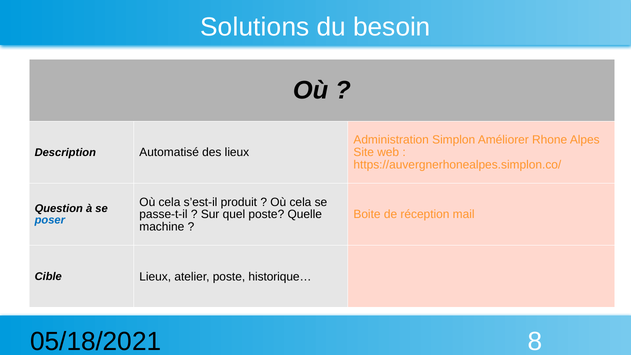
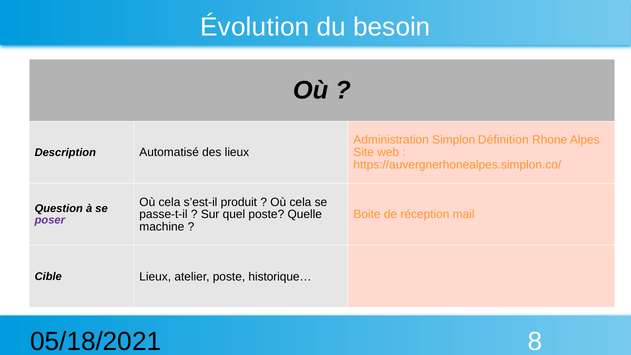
Solutions: Solutions -> Évolution
Améliorer: Améliorer -> Définition
poser colour: blue -> purple
